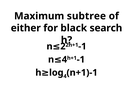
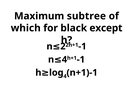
either: either -> which
search: search -> except
